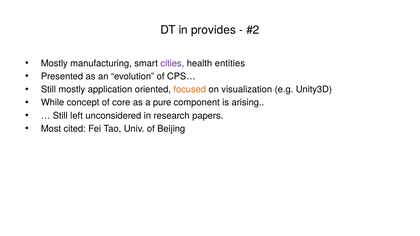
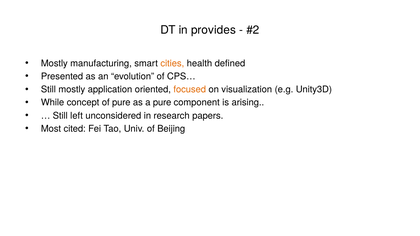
cities colour: purple -> orange
entities: entities -> defined
of core: core -> pure
